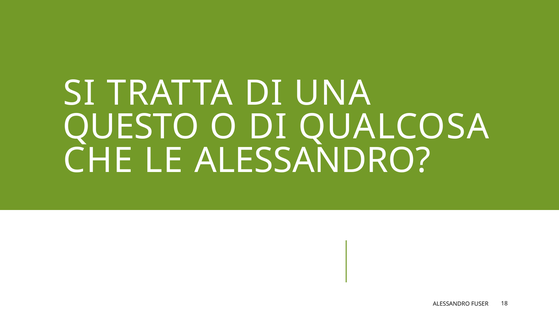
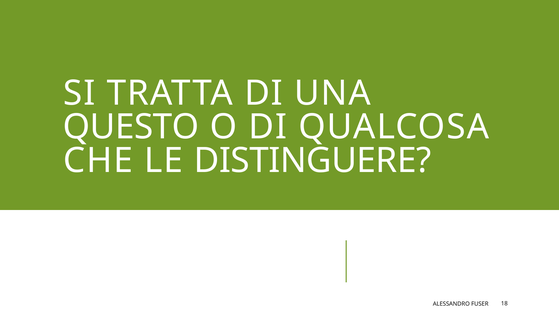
LE ALESSANDRO: ALESSANDRO -> DISTINGUERE
